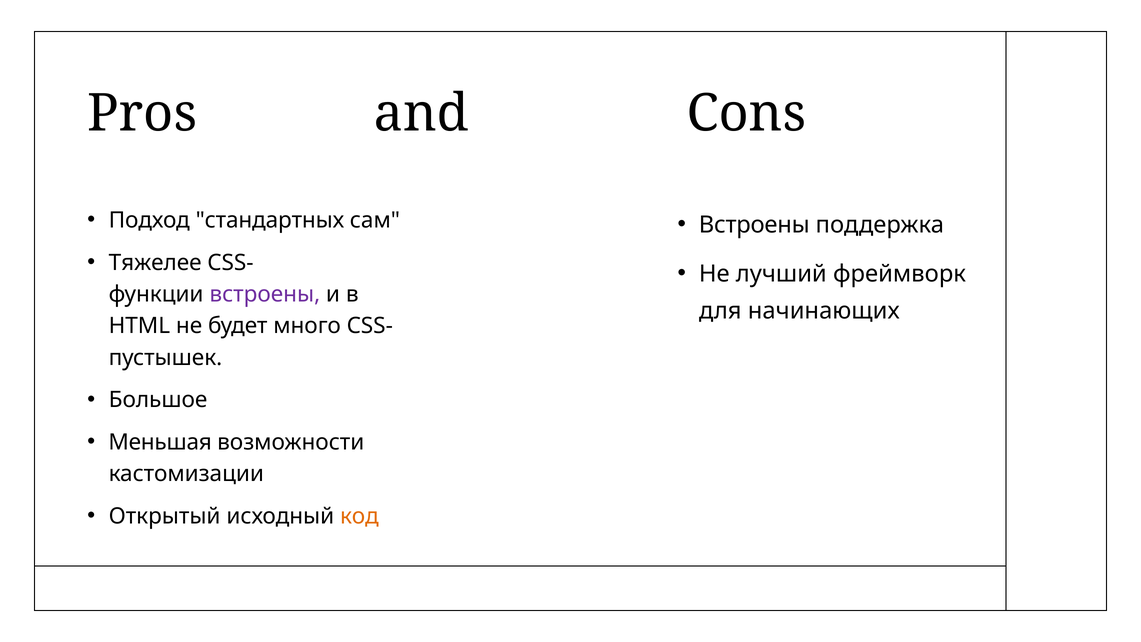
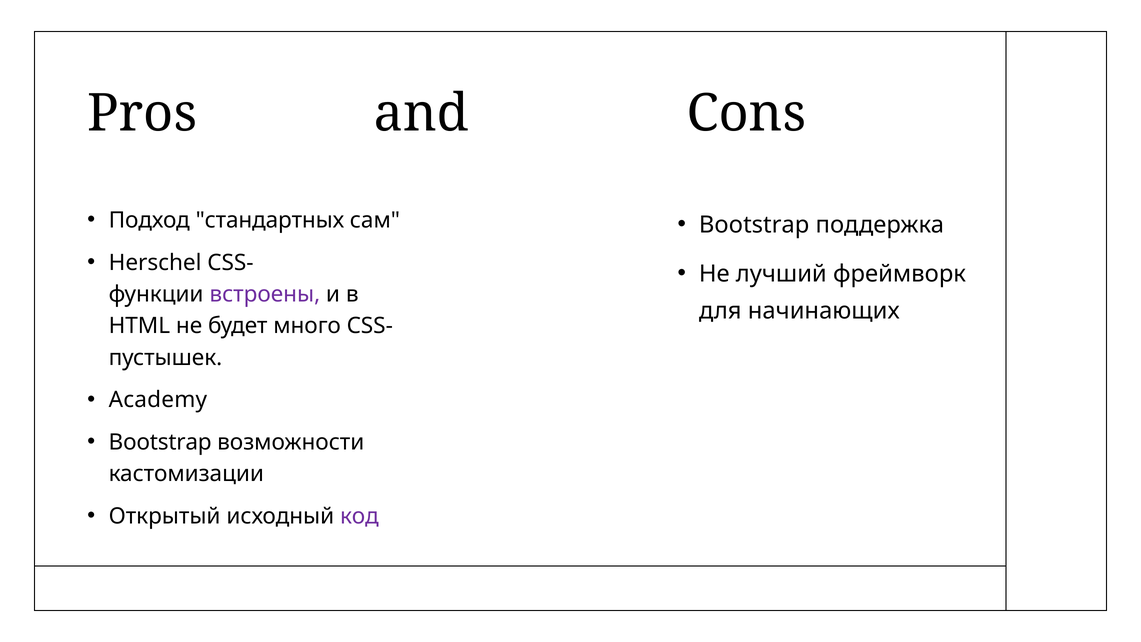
Встроены at (754, 225): Встроены -> Bootstrap
Тяжелее: Тяжелее -> Herschel
Большое: Большое -> Academy
Меньшая at (160, 442): Меньшая -> Bootstrap
код colour: orange -> purple
